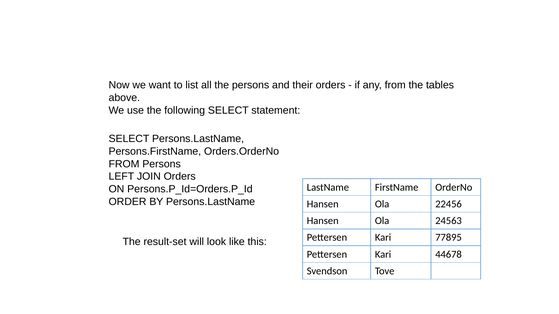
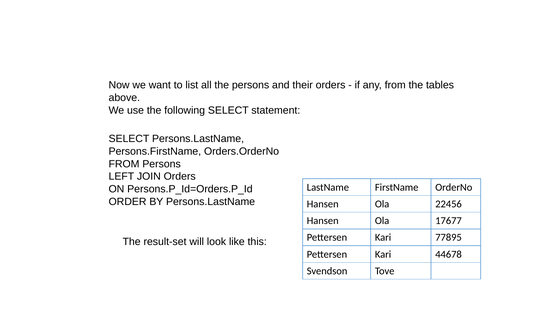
24563: 24563 -> 17677
